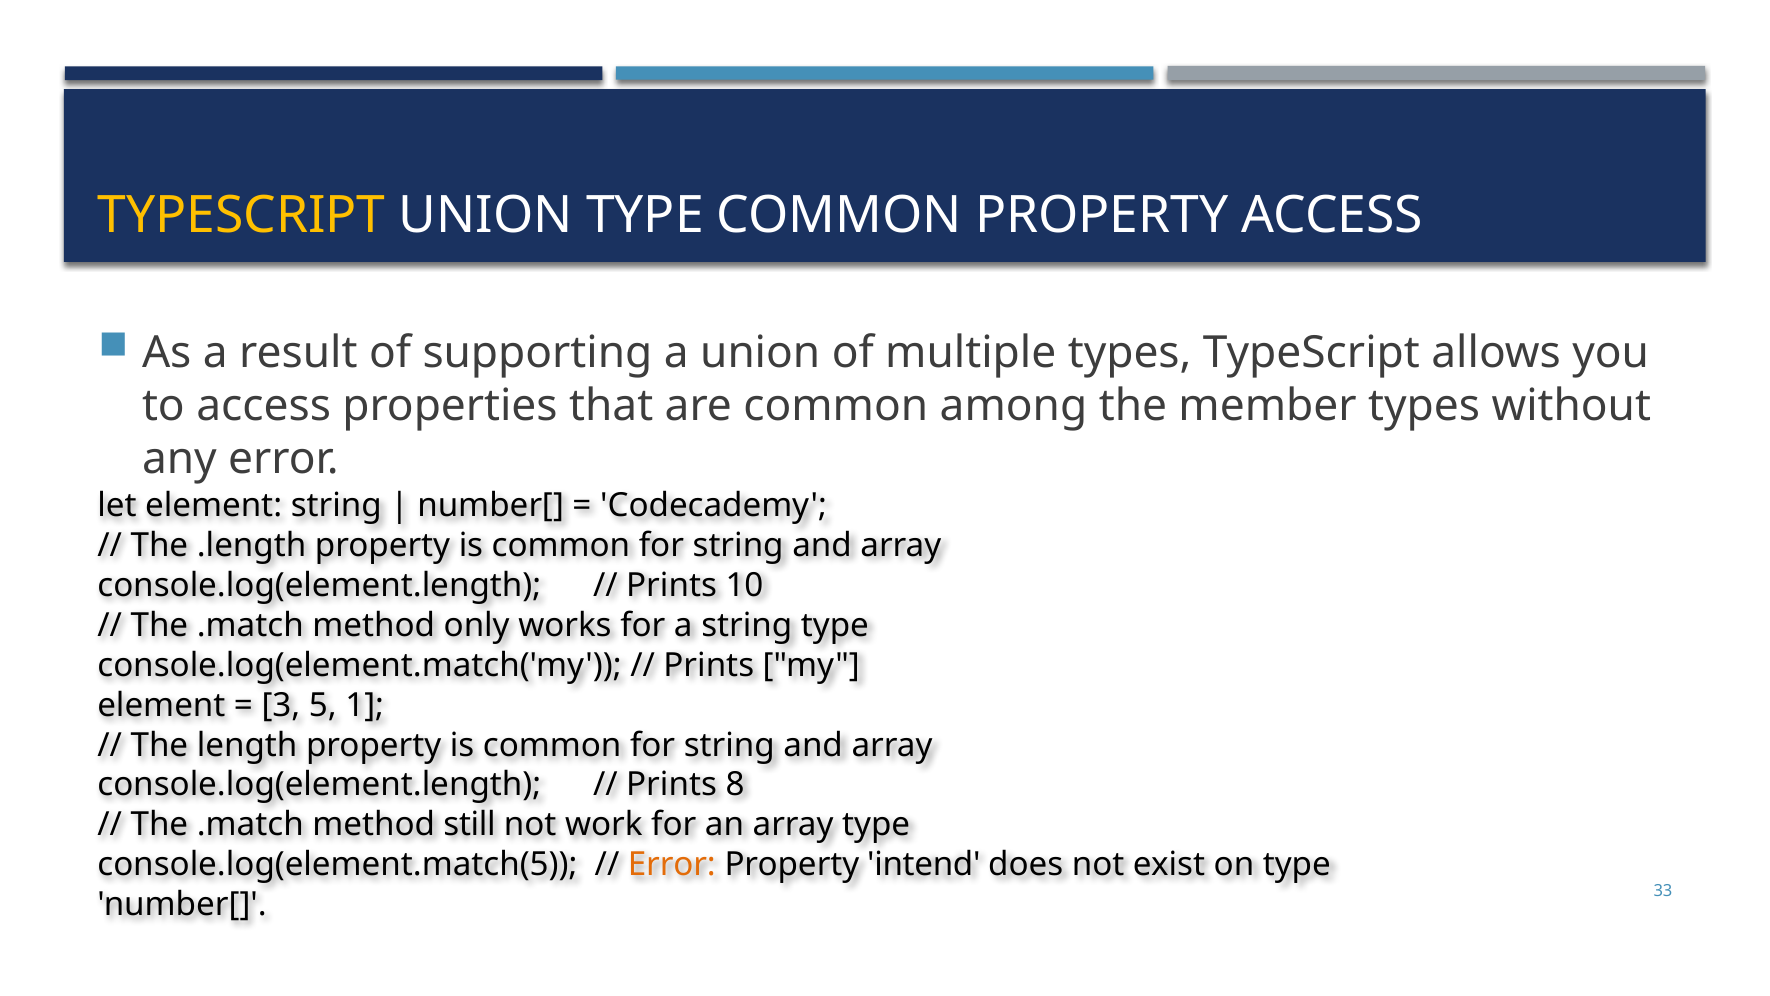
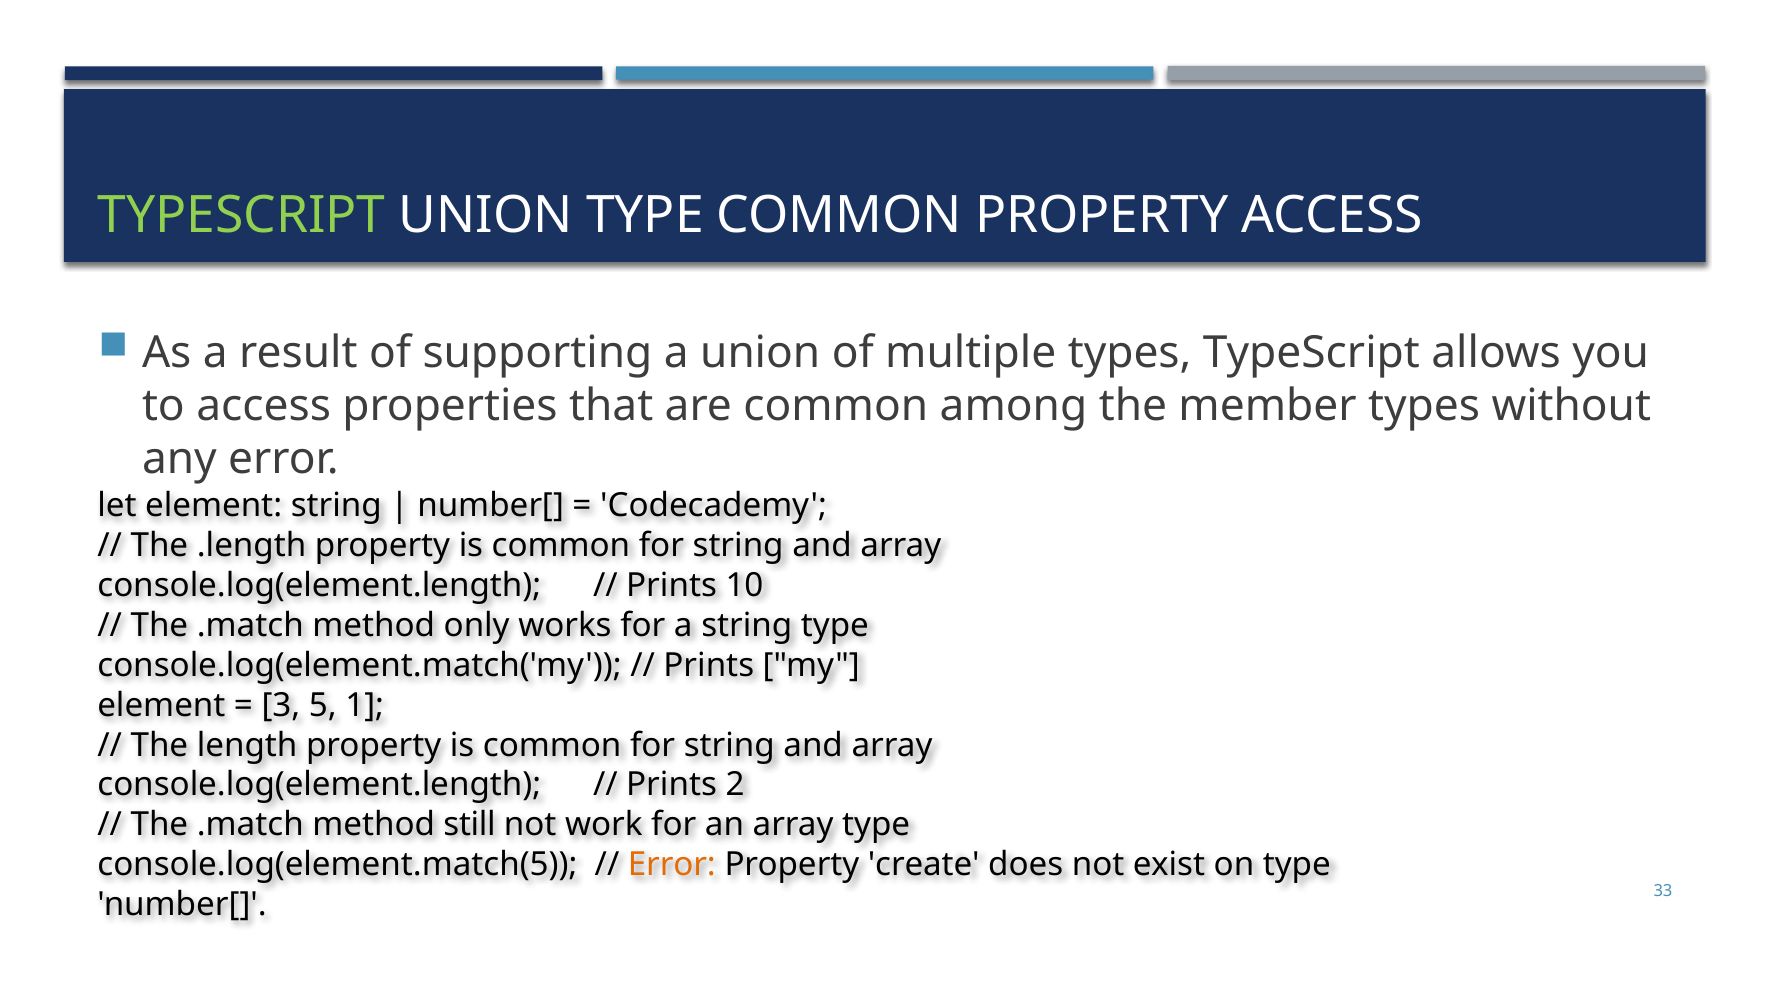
TYPESCRIPT at (242, 215) colour: yellow -> light green
8: 8 -> 2
intend: intend -> create
